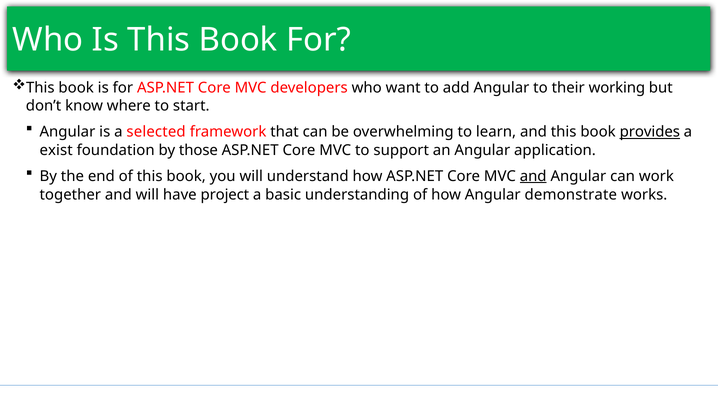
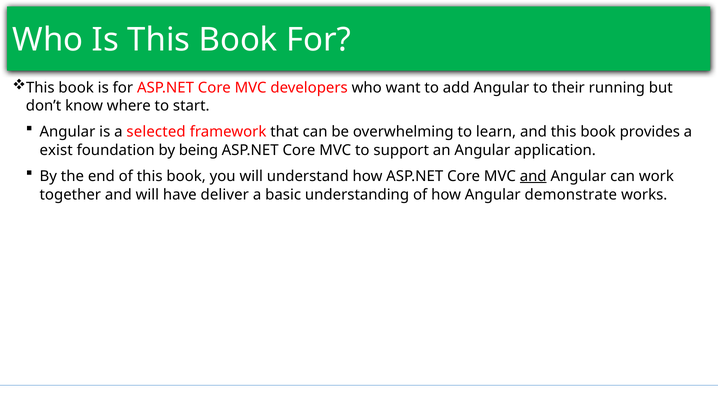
working: working -> running
provides underline: present -> none
those: those -> being
project: project -> deliver
